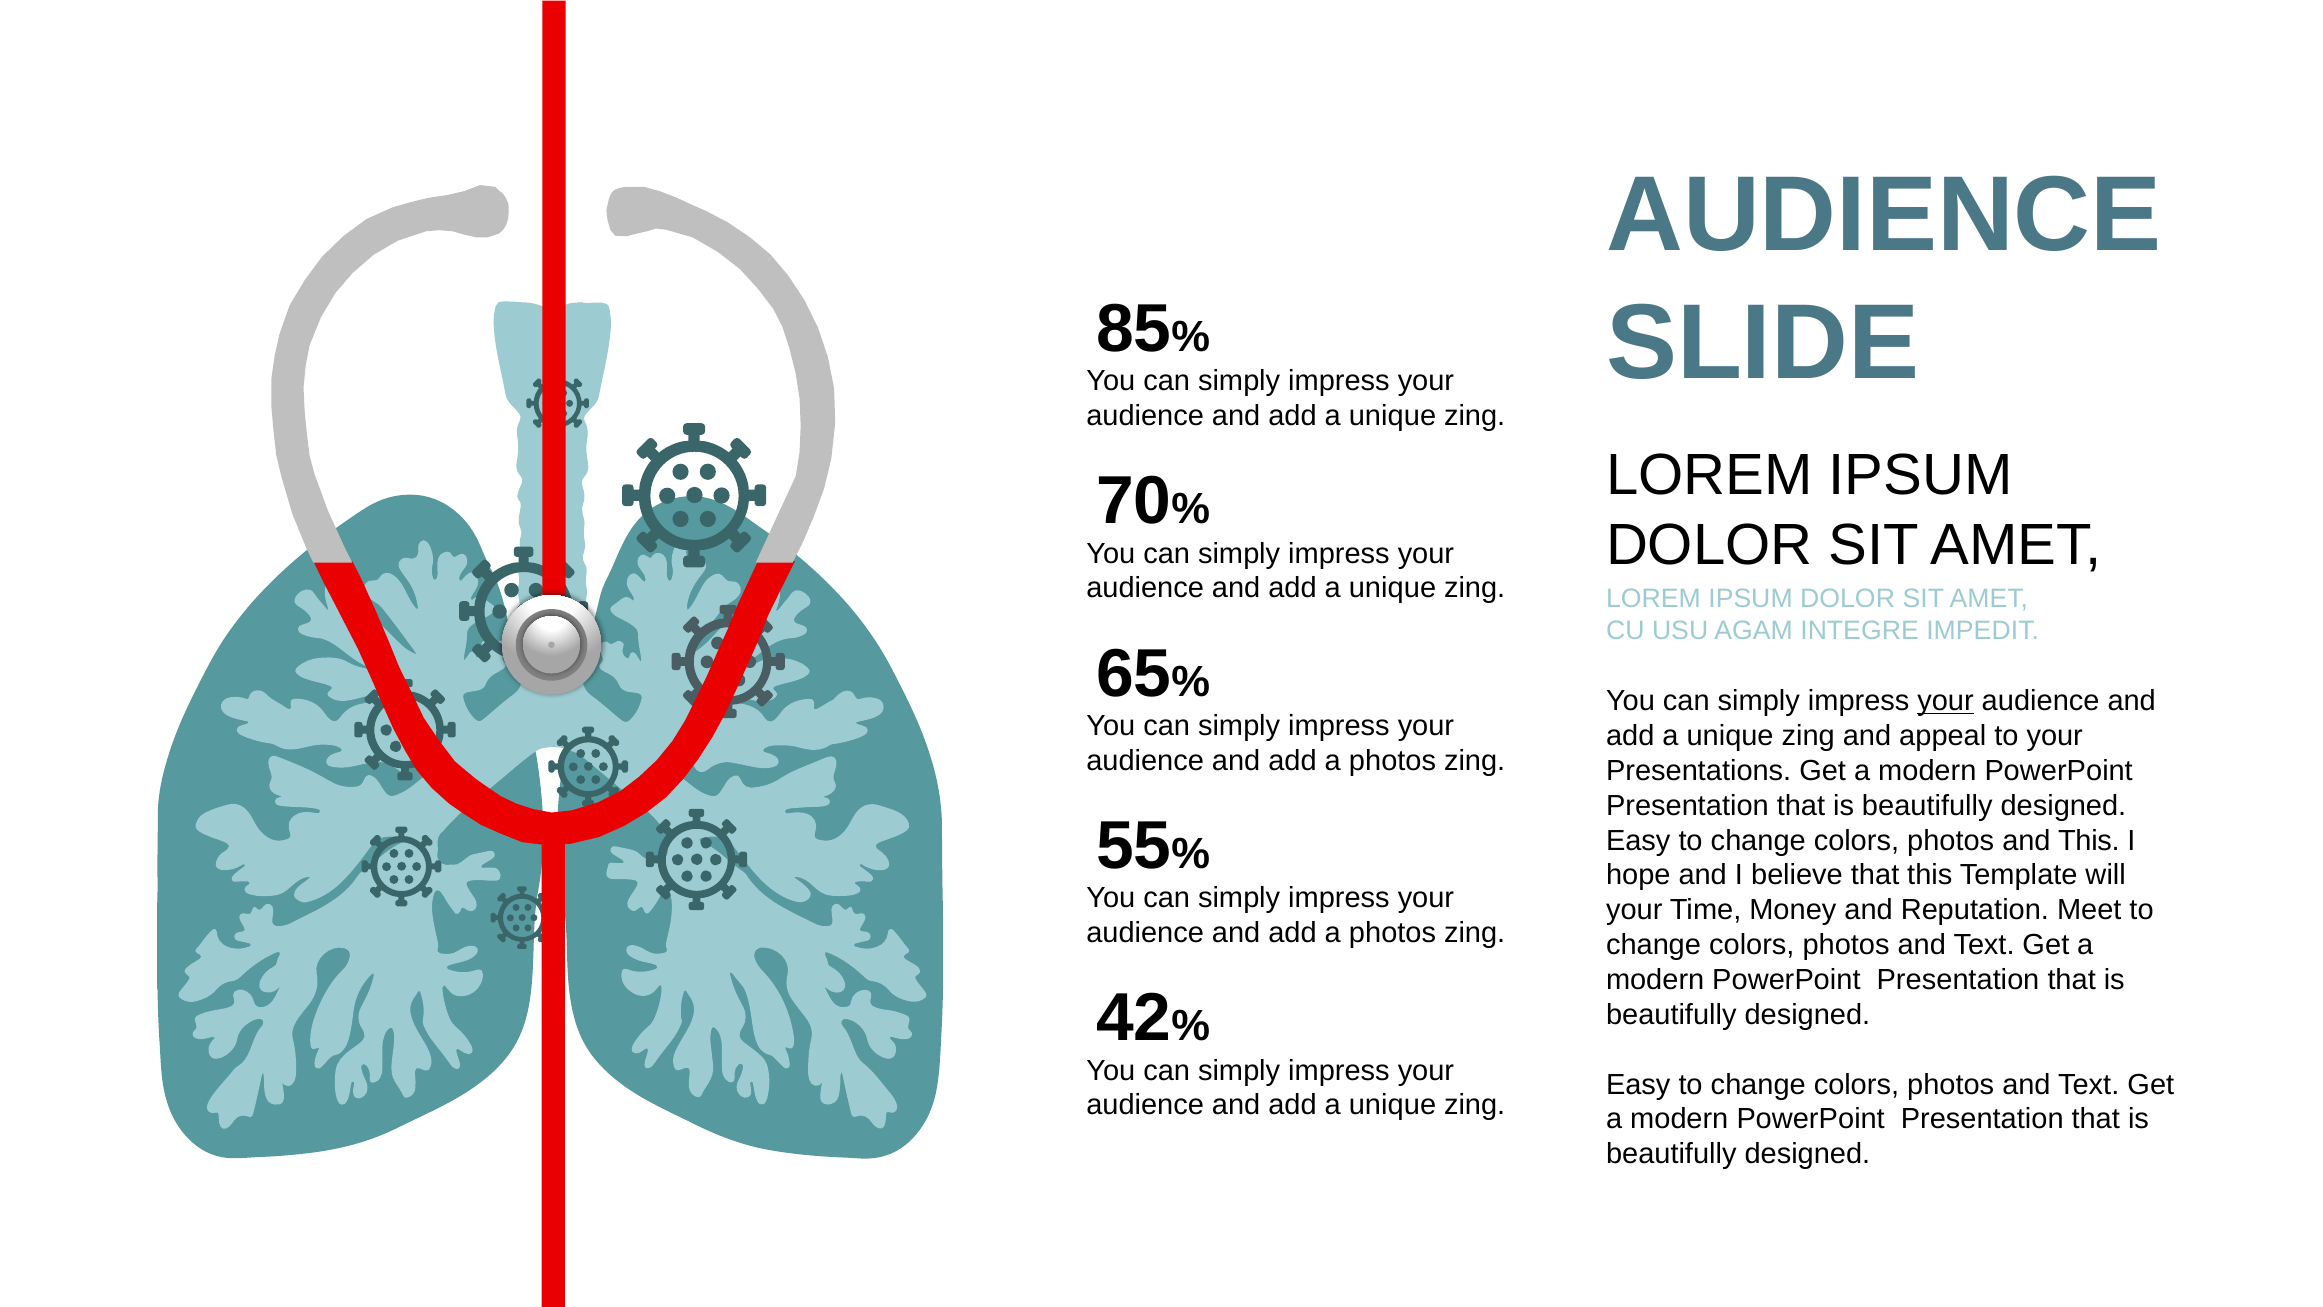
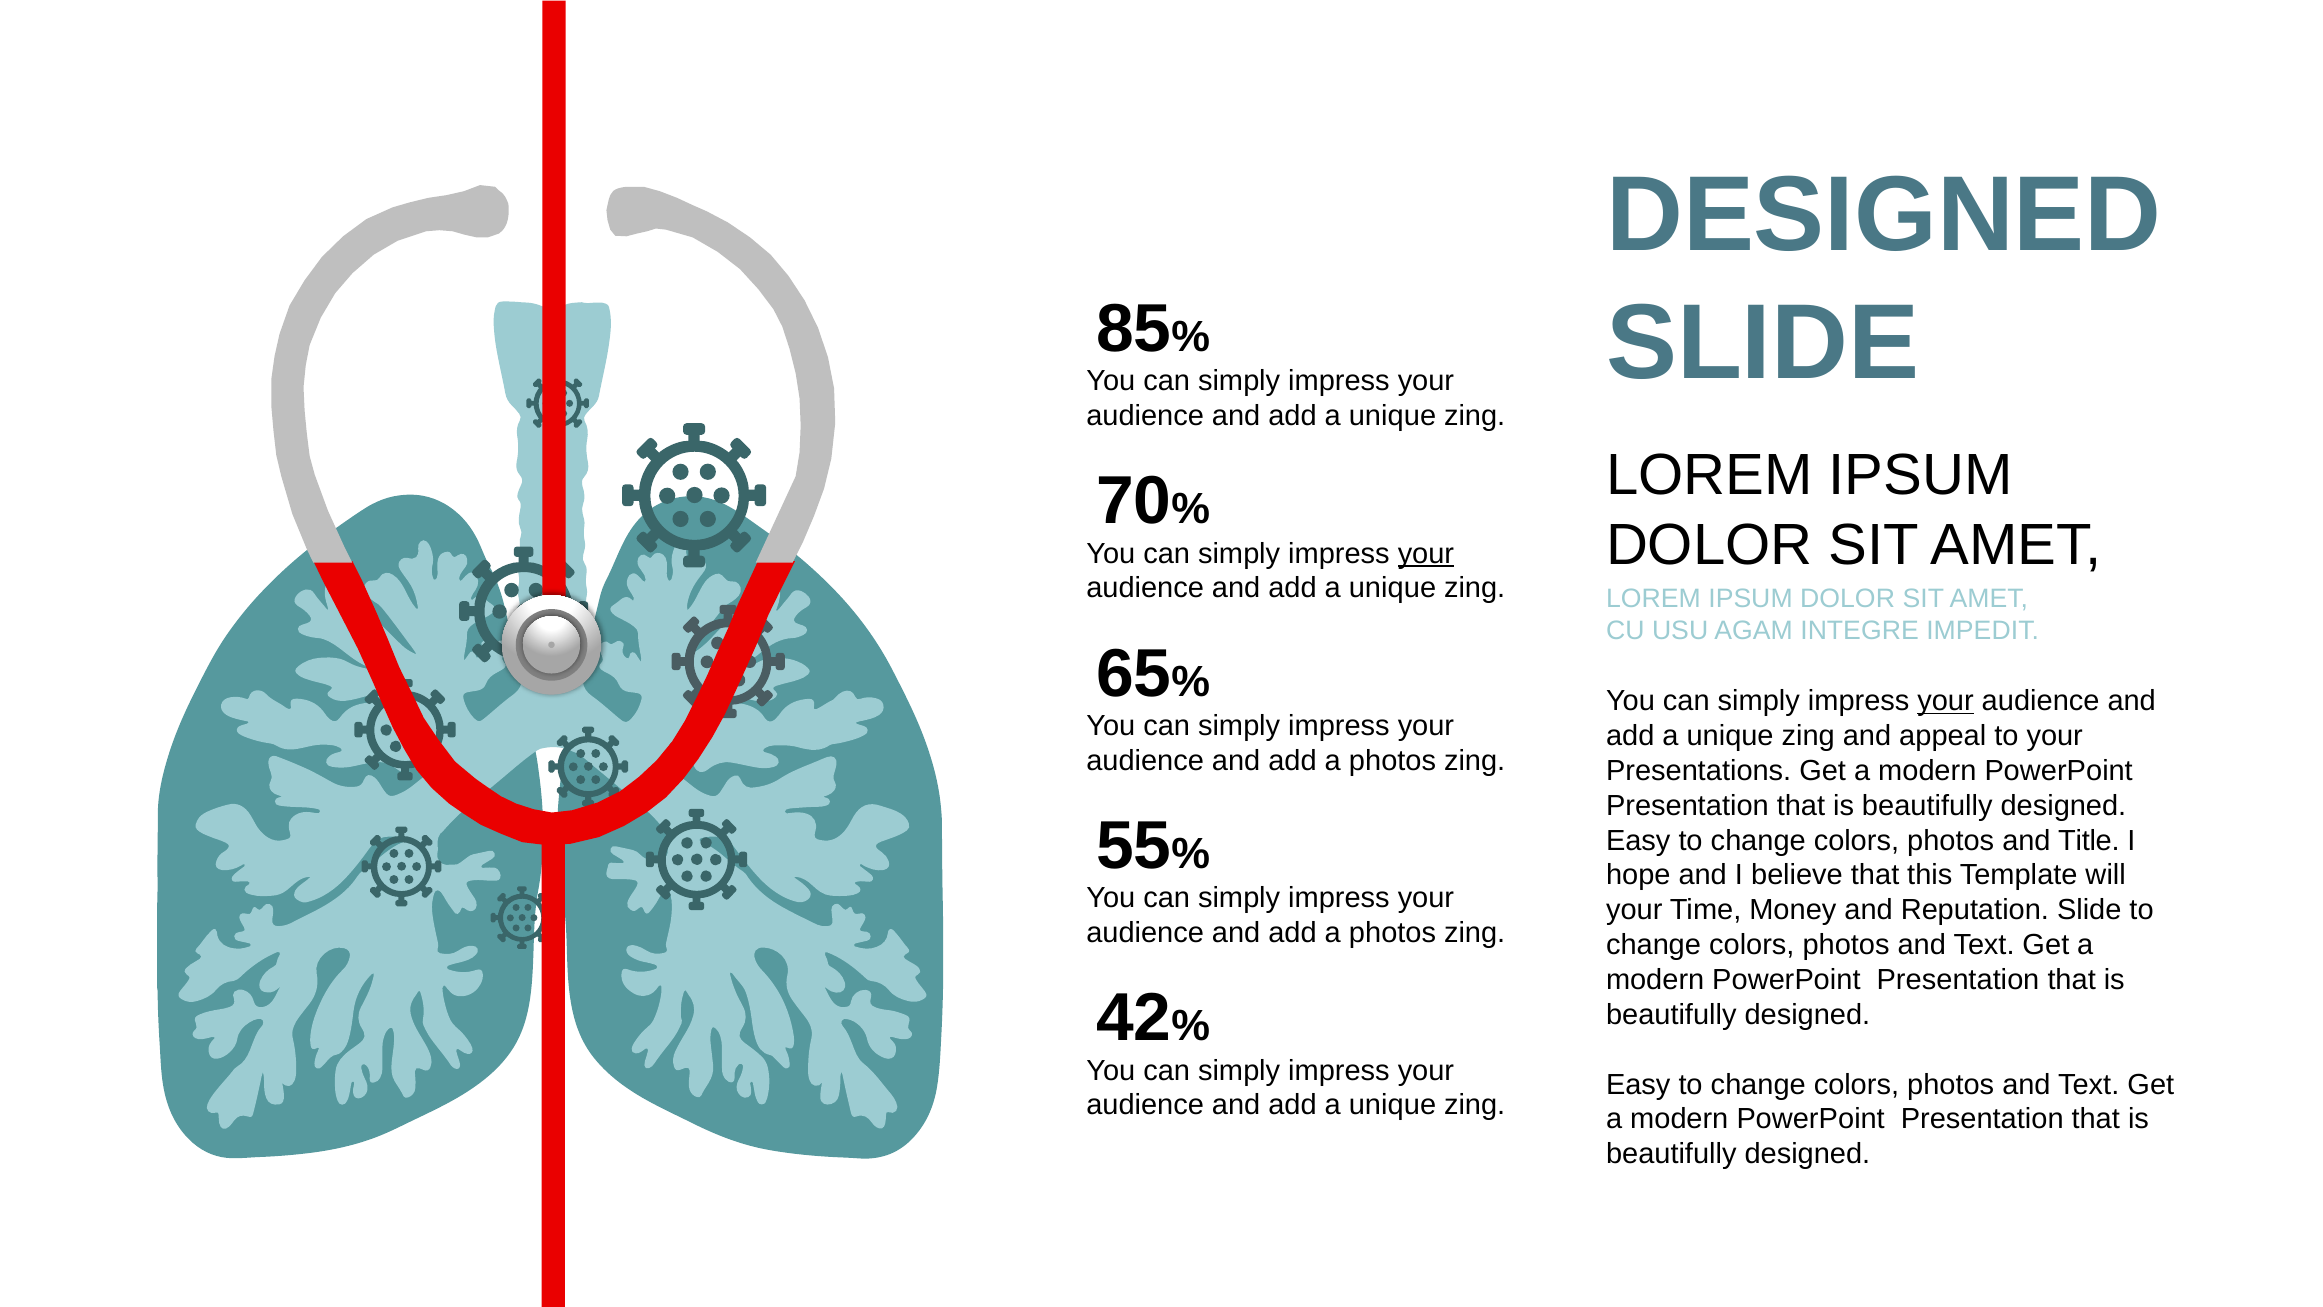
AUDIENCE at (1884, 216): AUDIENCE -> DESIGNED
your at (1426, 553) underline: none -> present
and This: This -> Title
Reputation Meet: Meet -> Slide
